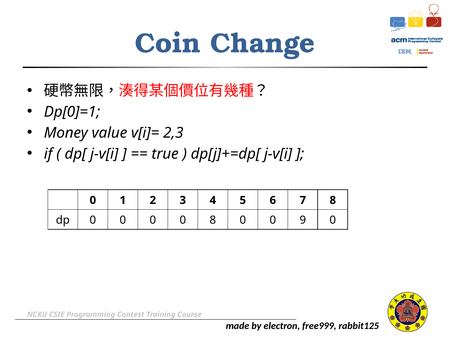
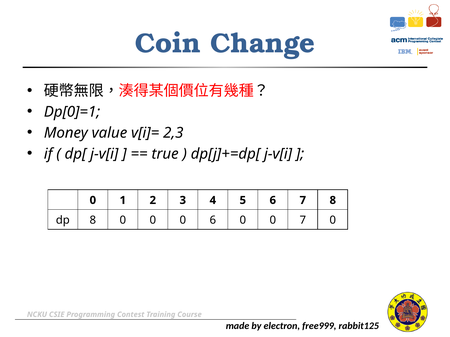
dp 0: 0 -> 8
0 8: 8 -> 6
0 9: 9 -> 7
